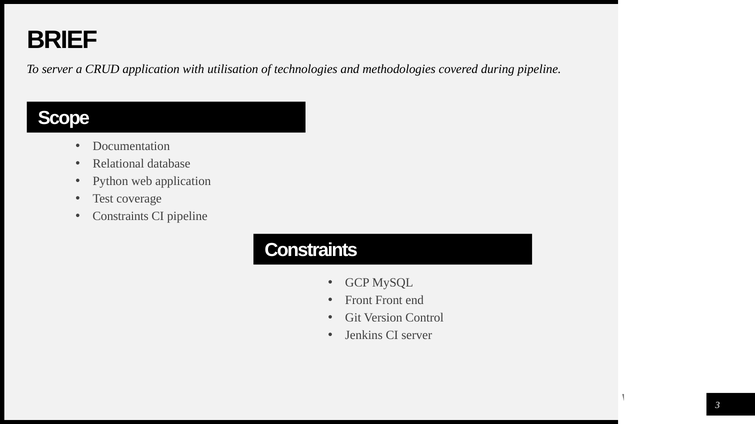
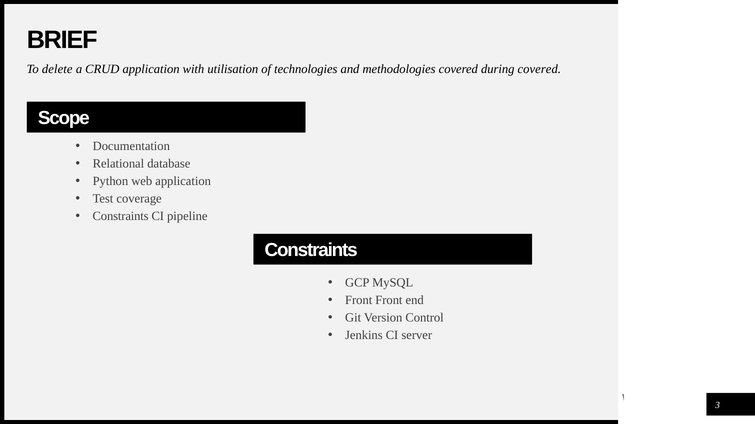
To server: server -> delete
during pipeline: pipeline -> covered
